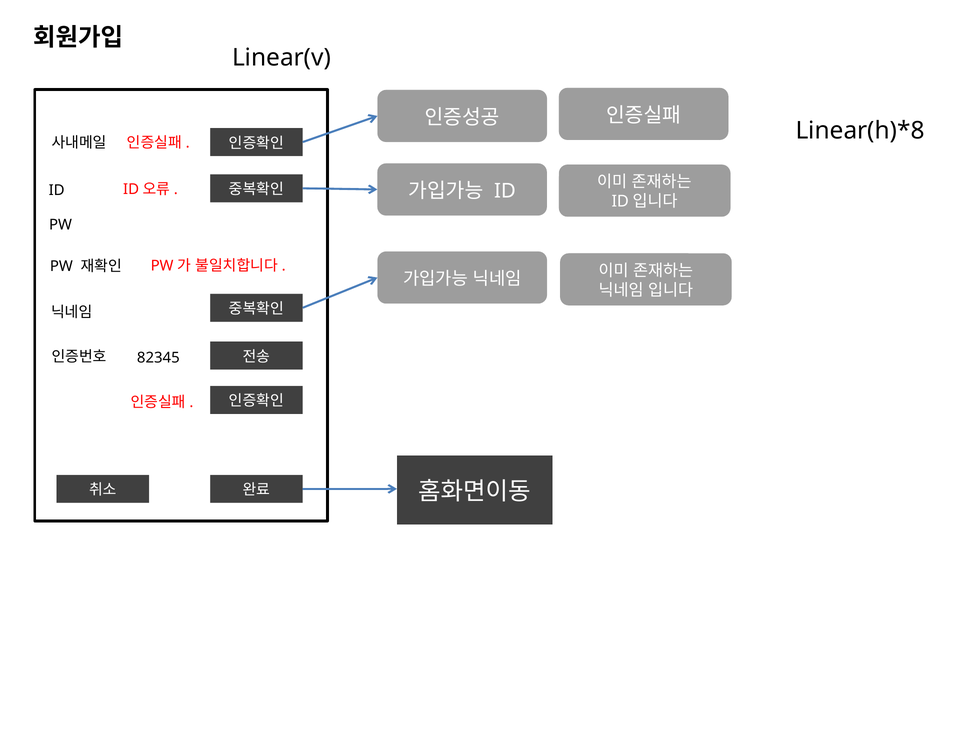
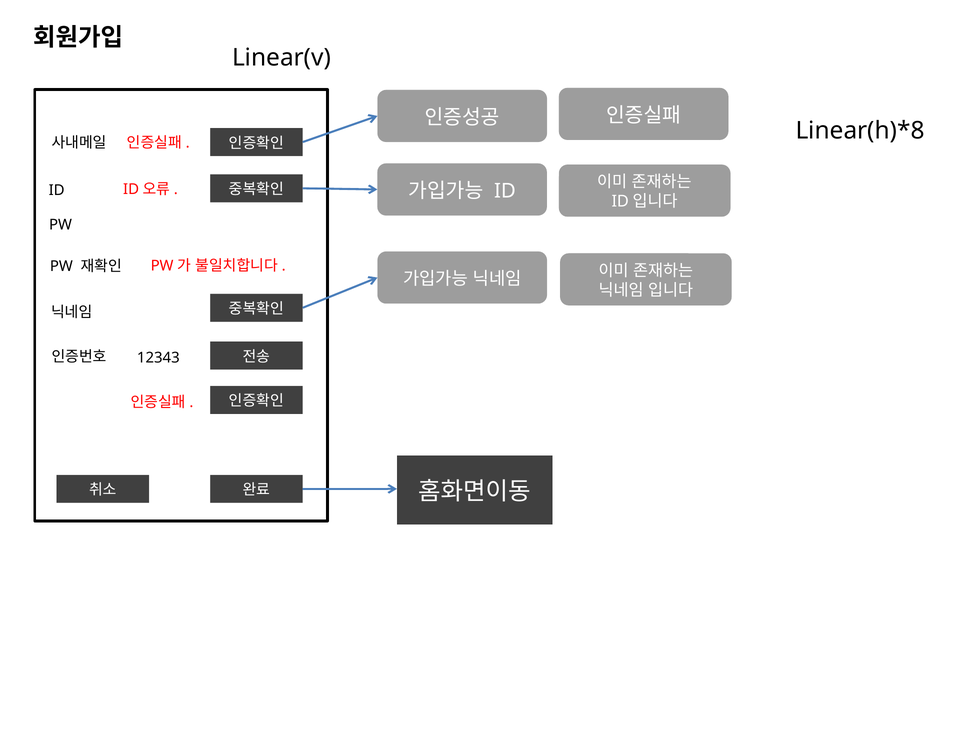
82345: 82345 -> 12343
